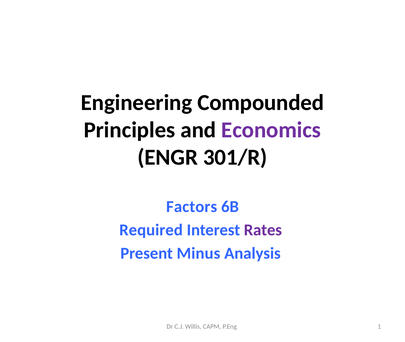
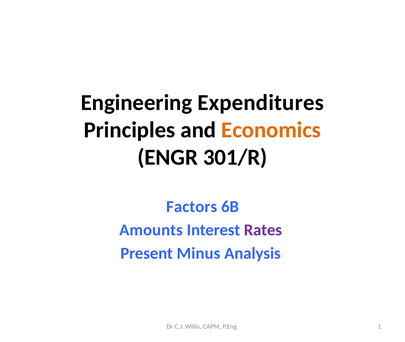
Compounded: Compounded -> Expenditures
Economics colour: purple -> orange
Required: Required -> Amounts
